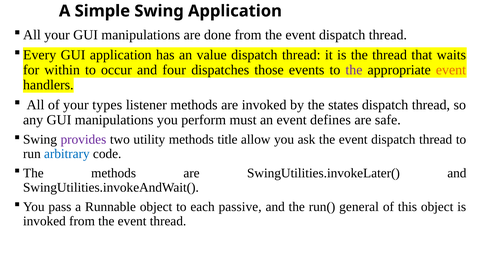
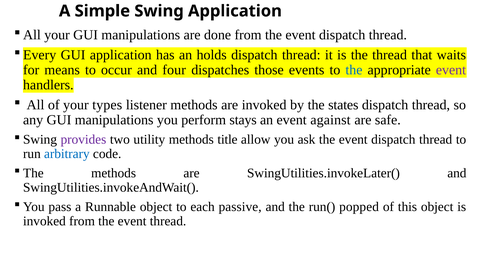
value: value -> holds
within: within -> means
the at (354, 70) colour: purple -> blue
event at (451, 70) colour: orange -> purple
must: must -> stays
defines: defines -> against
general: general -> popped
